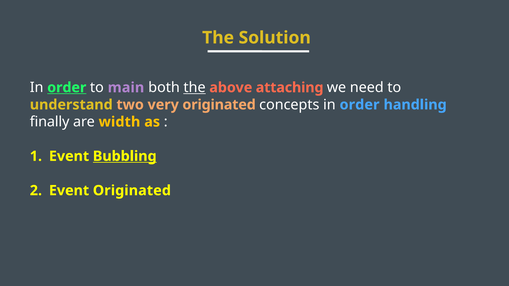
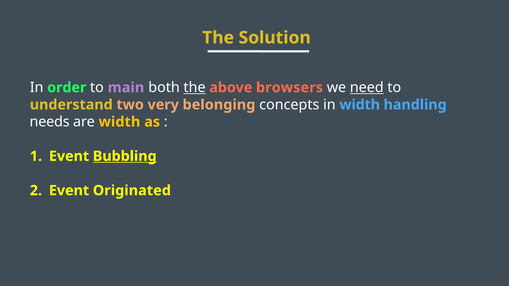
order at (67, 88) underline: present -> none
attaching: attaching -> browsers
need underline: none -> present
very originated: originated -> belonging
concepts in order: order -> width
finally: finally -> needs
